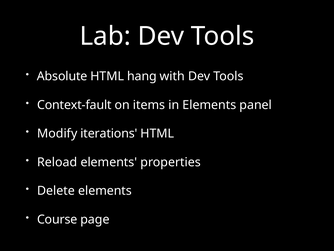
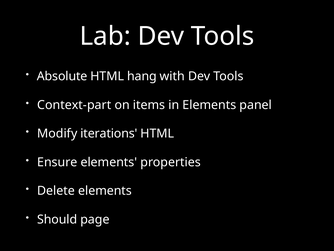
Context-fault: Context-fault -> Context-part
Reload: Reload -> Ensure
Course: Course -> Should
